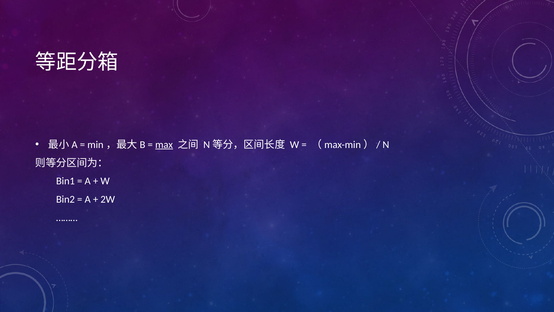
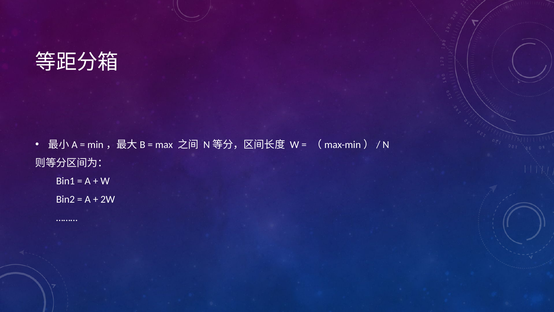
max underline: present -> none
